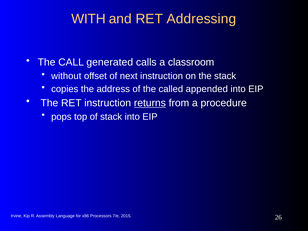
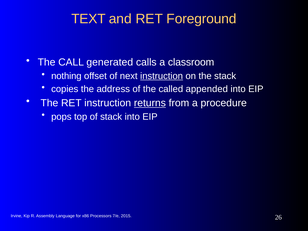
WITH: WITH -> TEXT
Addressing: Addressing -> Foreground
without: without -> nothing
instruction at (162, 76) underline: none -> present
